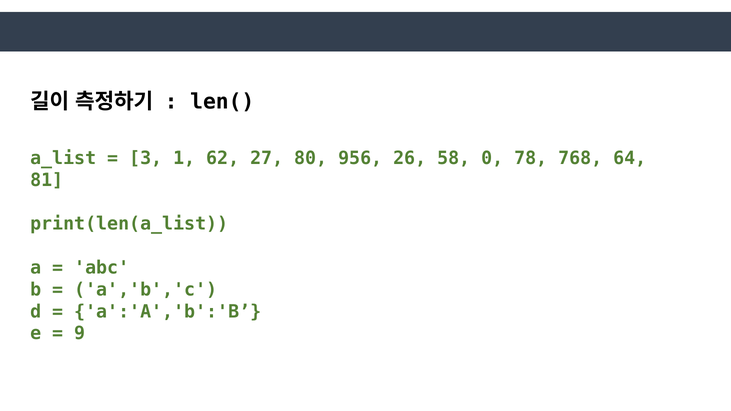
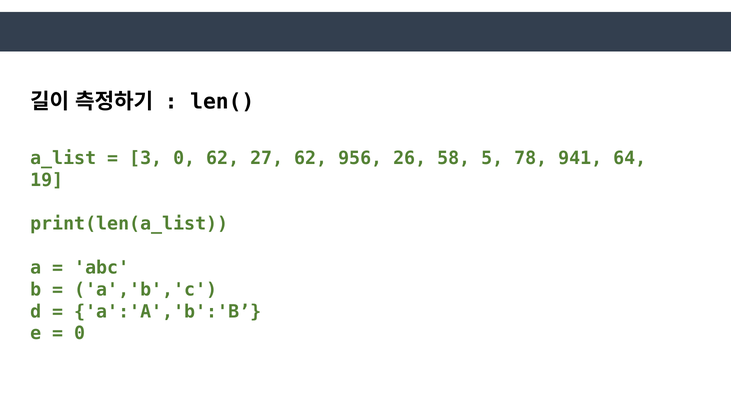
3 1: 1 -> 0
27 80: 80 -> 62
0: 0 -> 5
768: 768 -> 941
81: 81 -> 19
9 at (80, 334): 9 -> 0
